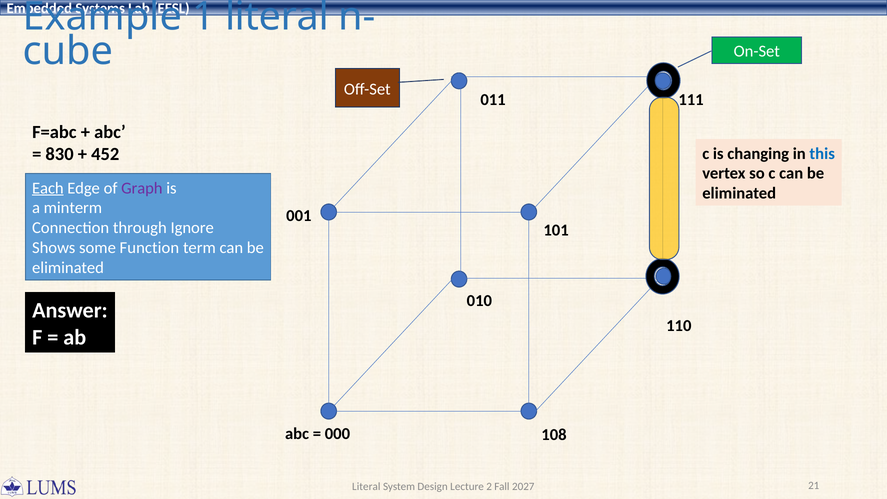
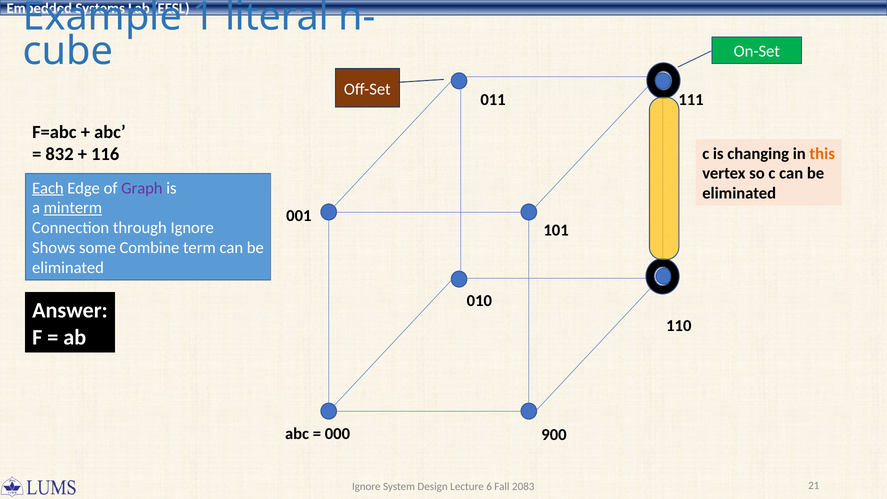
830: 830 -> 832
452: 452 -> 116
this colour: blue -> orange
minterm underline: none -> present
Function: Function -> Combine
108: 108 -> 900
Literal at (366, 486): Literal -> Ignore
2: 2 -> 6
2027: 2027 -> 2083
